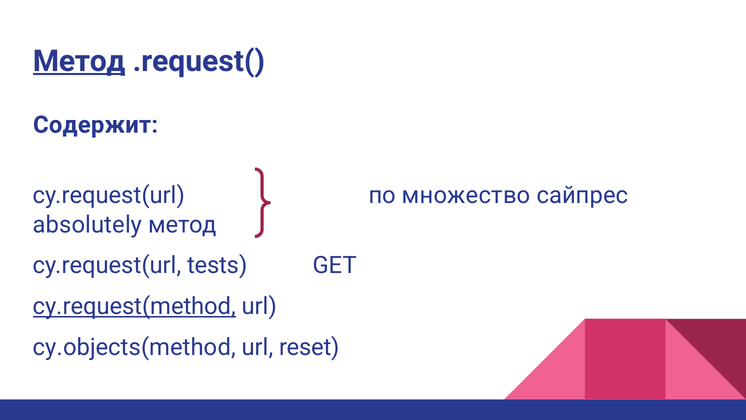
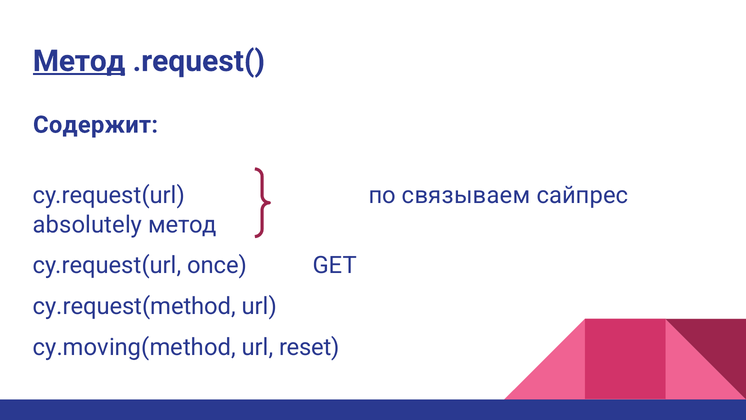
множество: множество -> связываем
tests: tests -> once
cy.request(method underline: present -> none
cy.objects(method: cy.objects(method -> cy.moving(method
